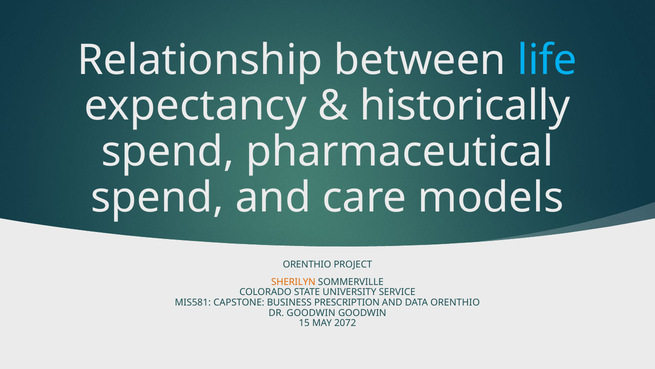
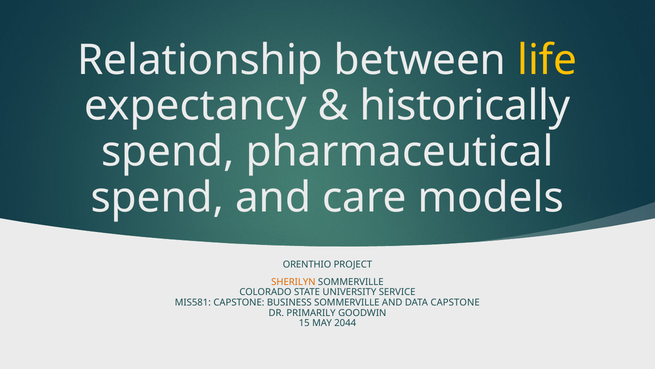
life colour: light blue -> yellow
BUSINESS PRESCRIPTION: PRESCRIPTION -> SOMMERVILLE
DATA ORENTHIO: ORENTHIO -> CAPSTONE
DR GOODWIN: GOODWIN -> PRIMARILY
2072: 2072 -> 2044
